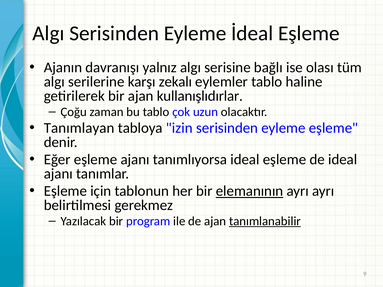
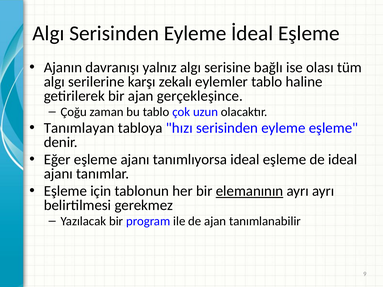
kullanışlıdırlar: kullanışlıdırlar -> gerçekleşince
izin: izin -> hızı
tanımlanabilir underline: present -> none
